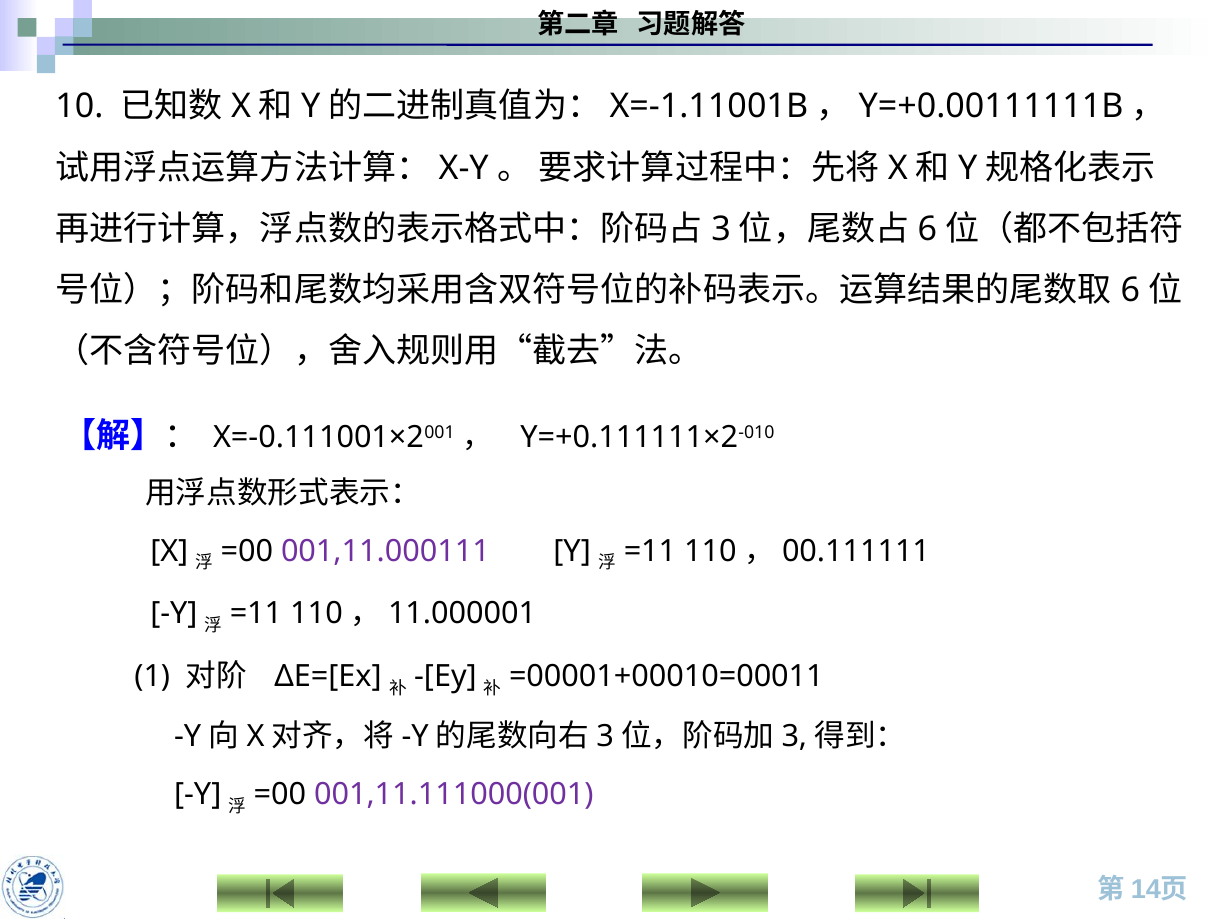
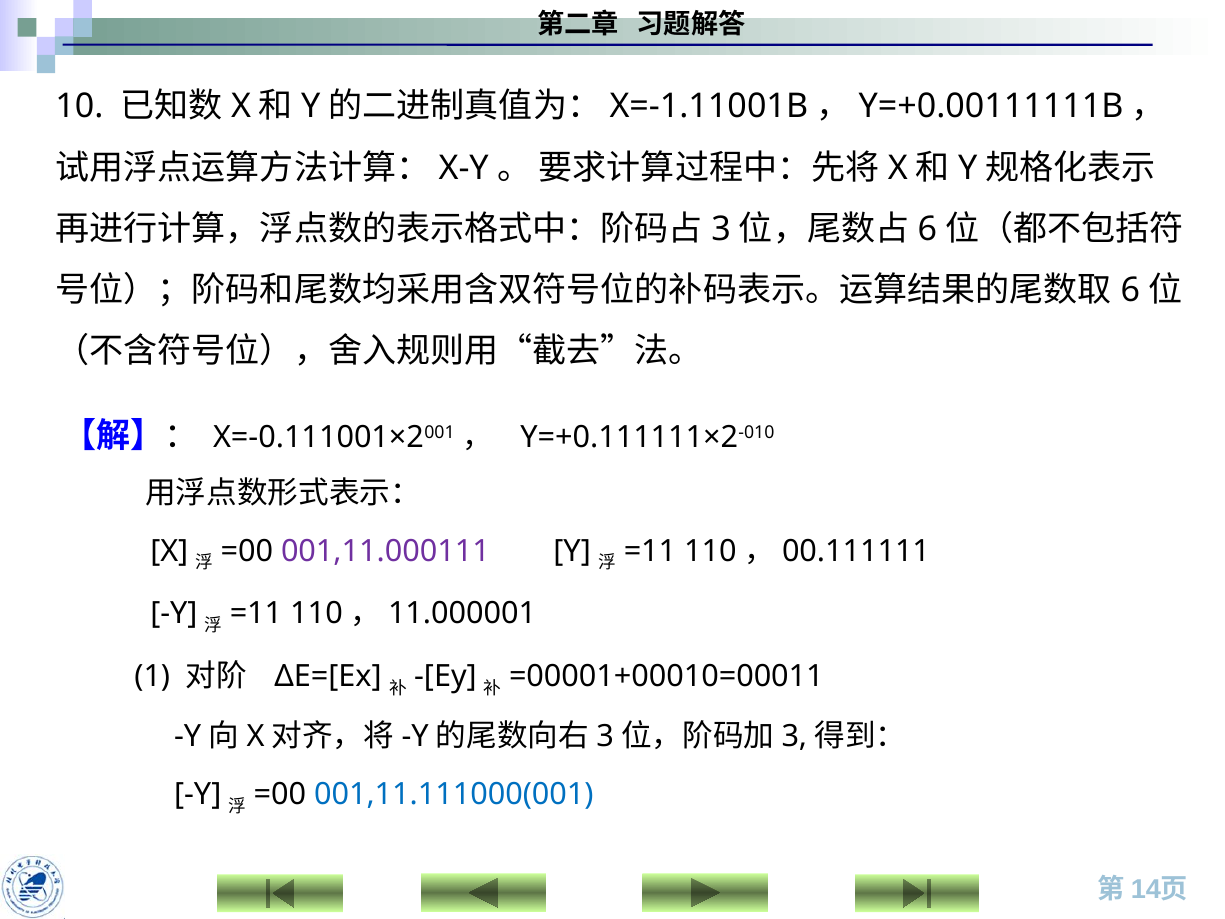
001,11.111000(001 colour: purple -> blue
